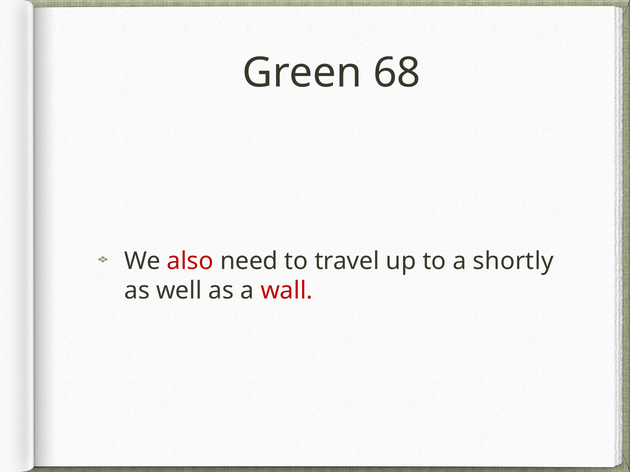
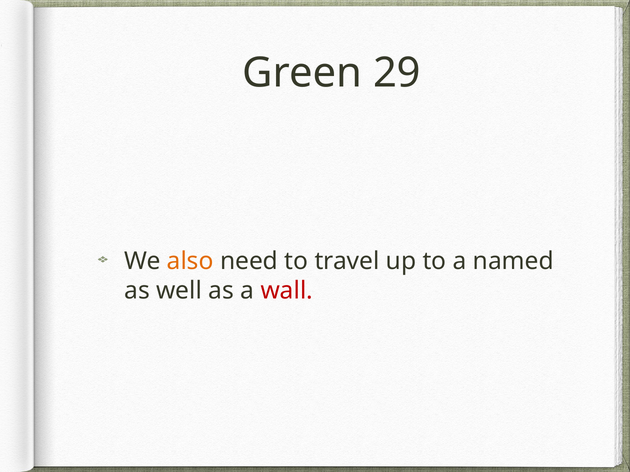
68: 68 -> 29
also colour: red -> orange
shortly: shortly -> named
